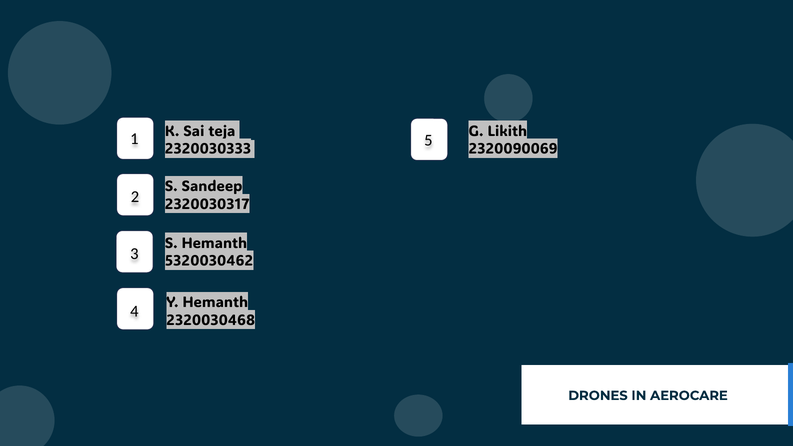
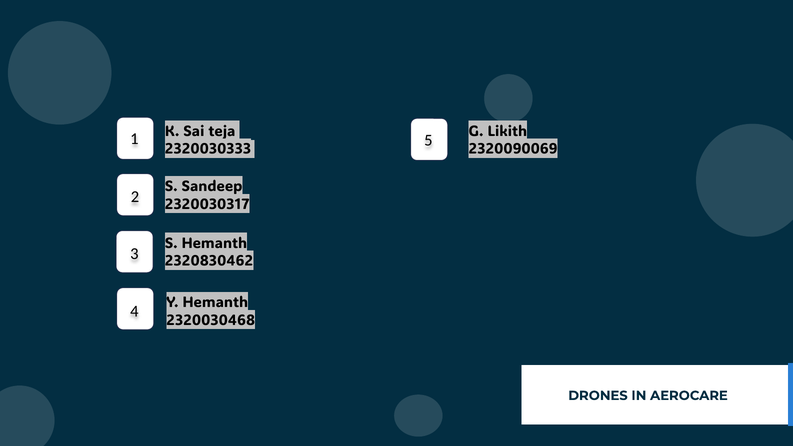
5320030462: 5320030462 -> 2320830462
